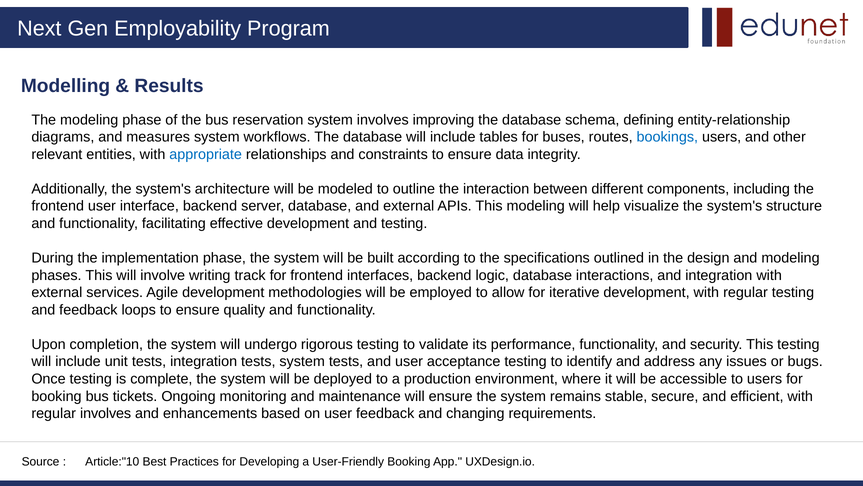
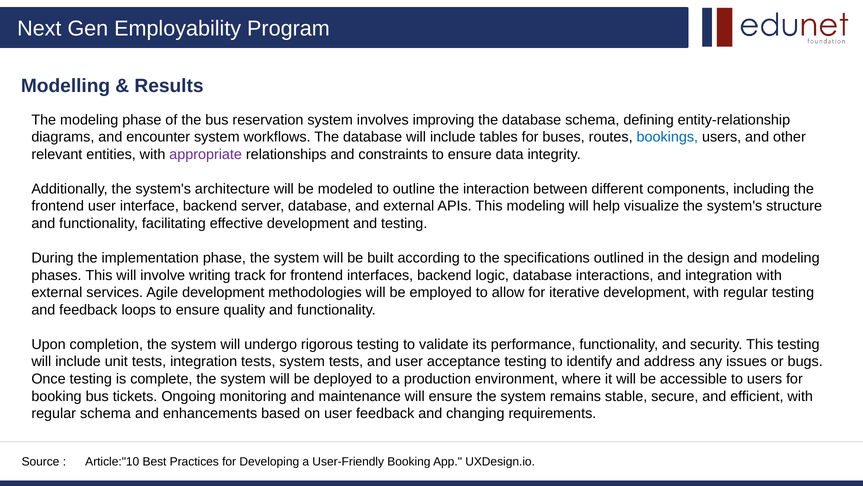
measures: measures -> encounter
appropriate colour: blue -> purple
regular involves: involves -> schema
